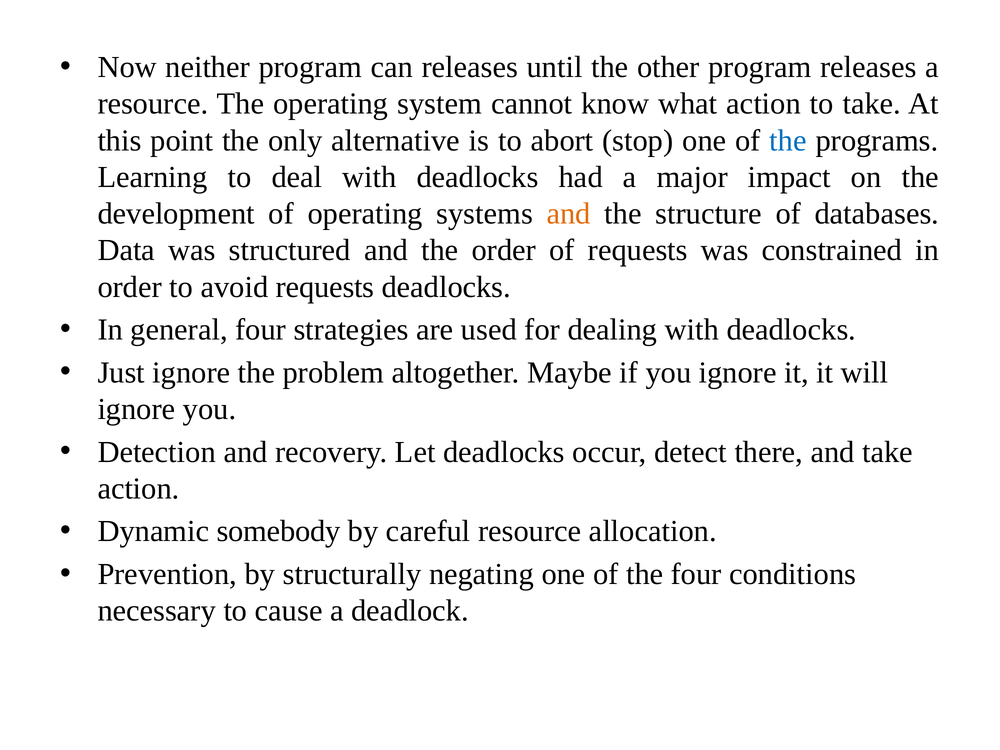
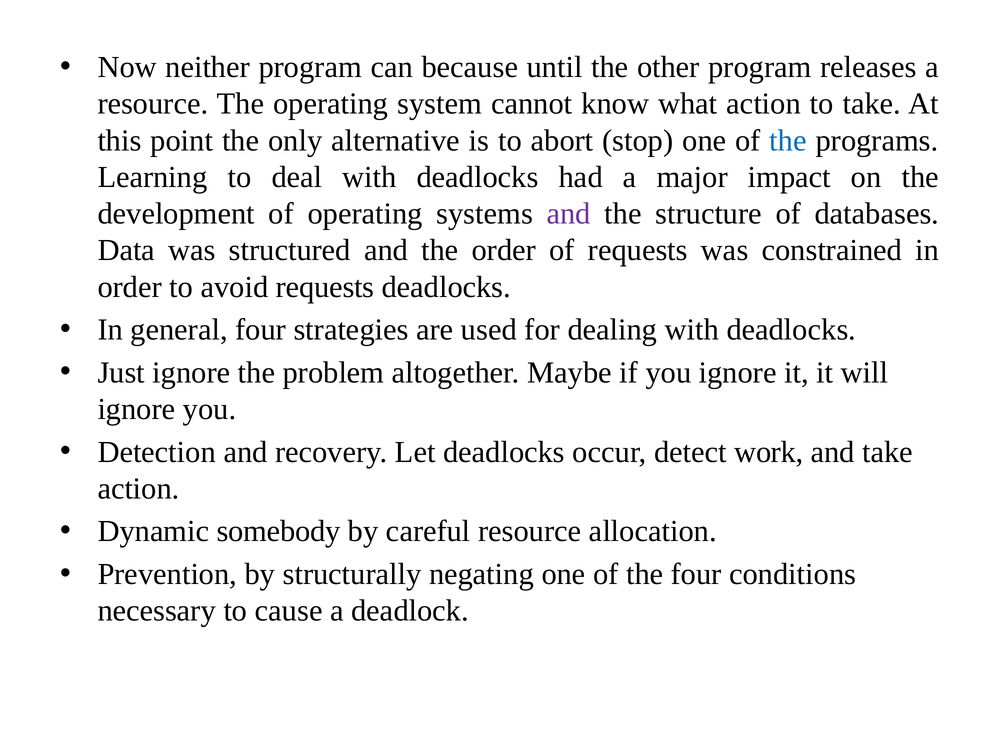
can releases: releases -> because
and at (569, 214) colour: orange -> purple
there: there -> work
